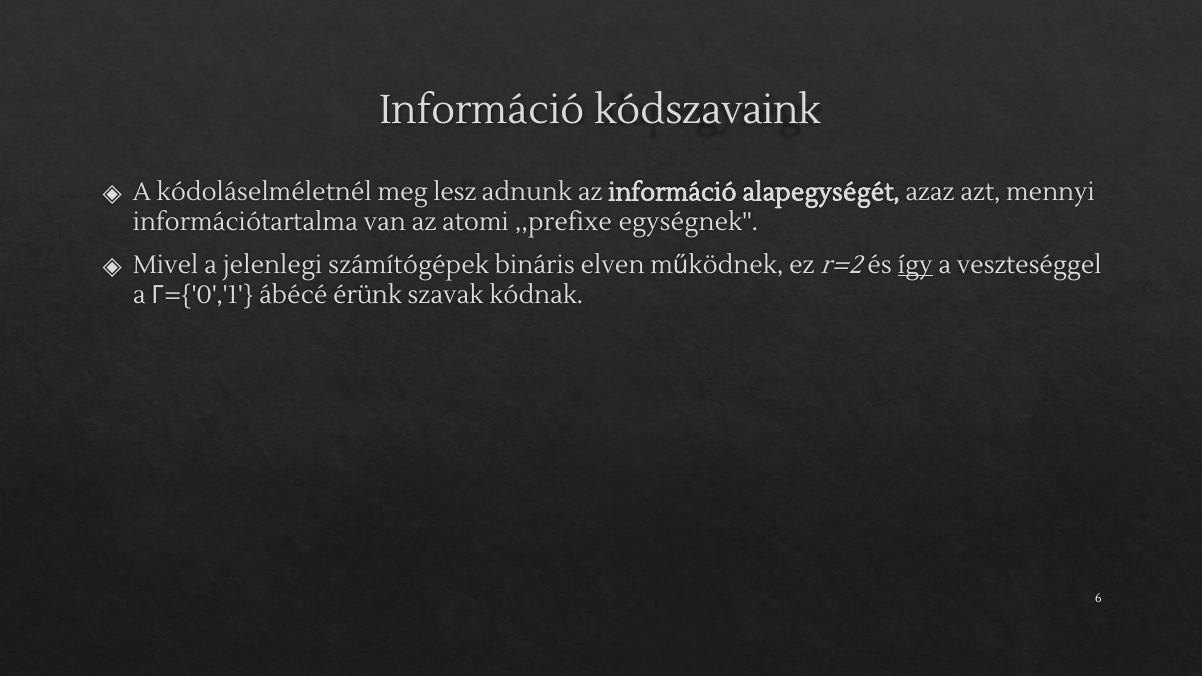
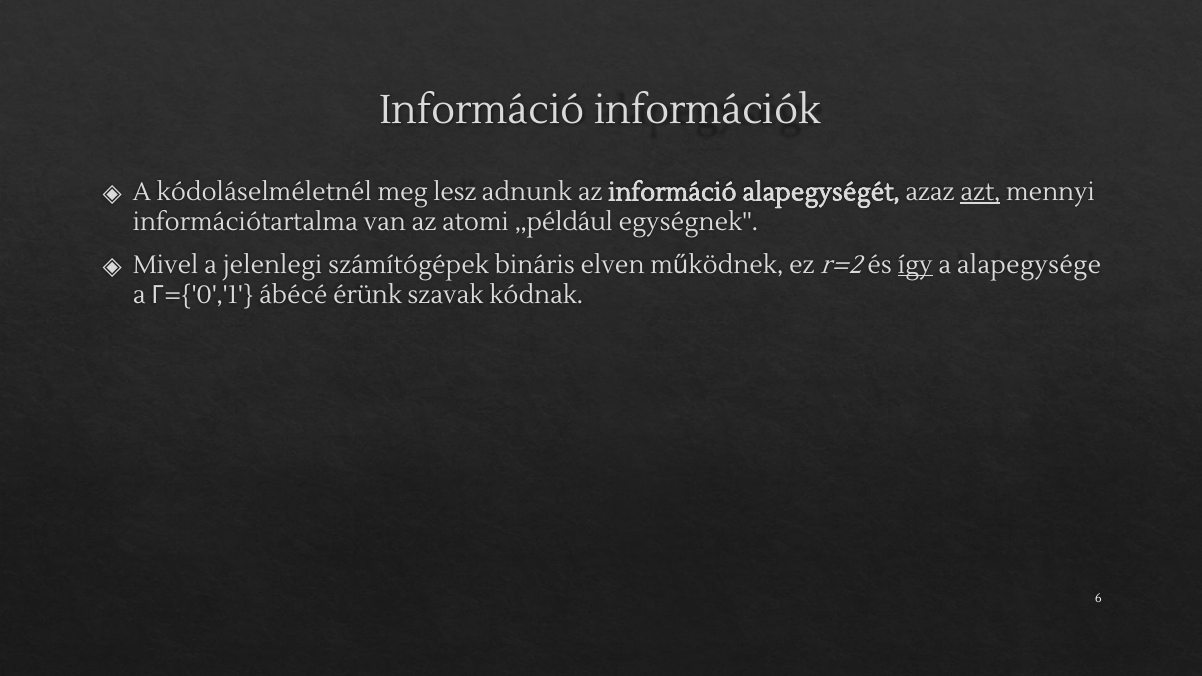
kódszavaink: kódszavaink -> információk
azt underline: none -> present
,,prefixe: ,,prefixe -> ,,például
veszteséggel: veszteséggel -> alapegysége
